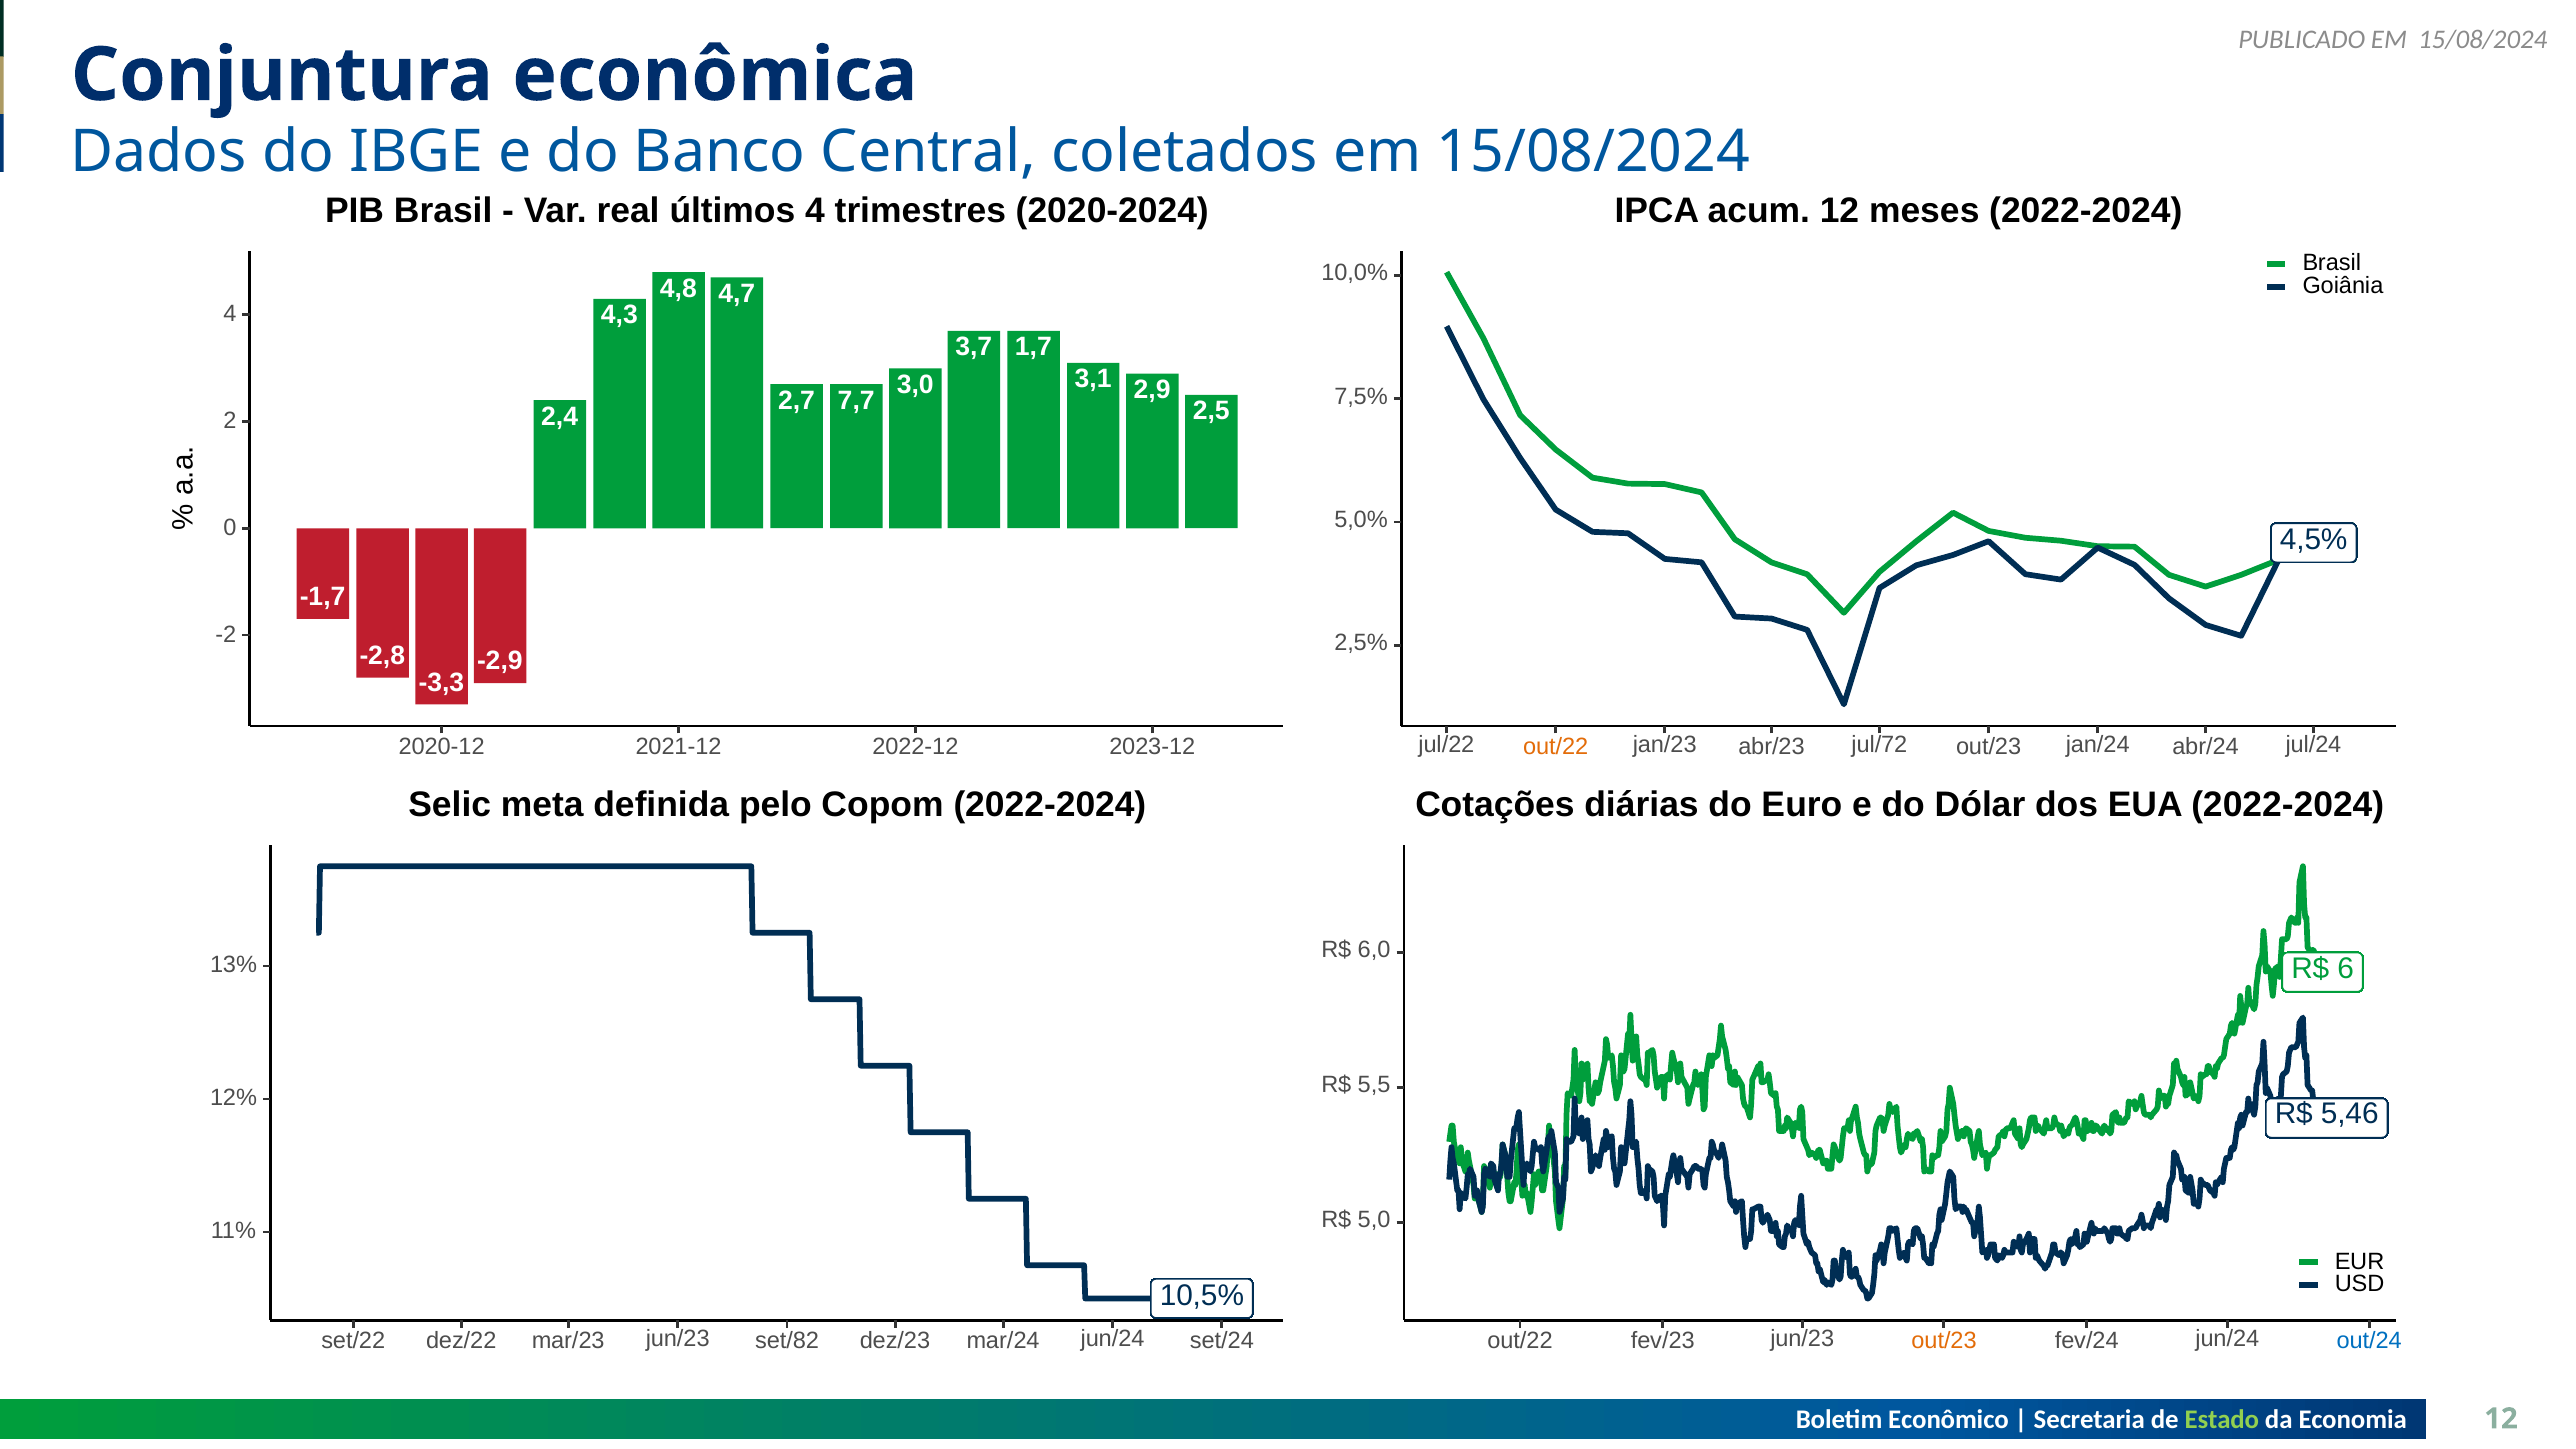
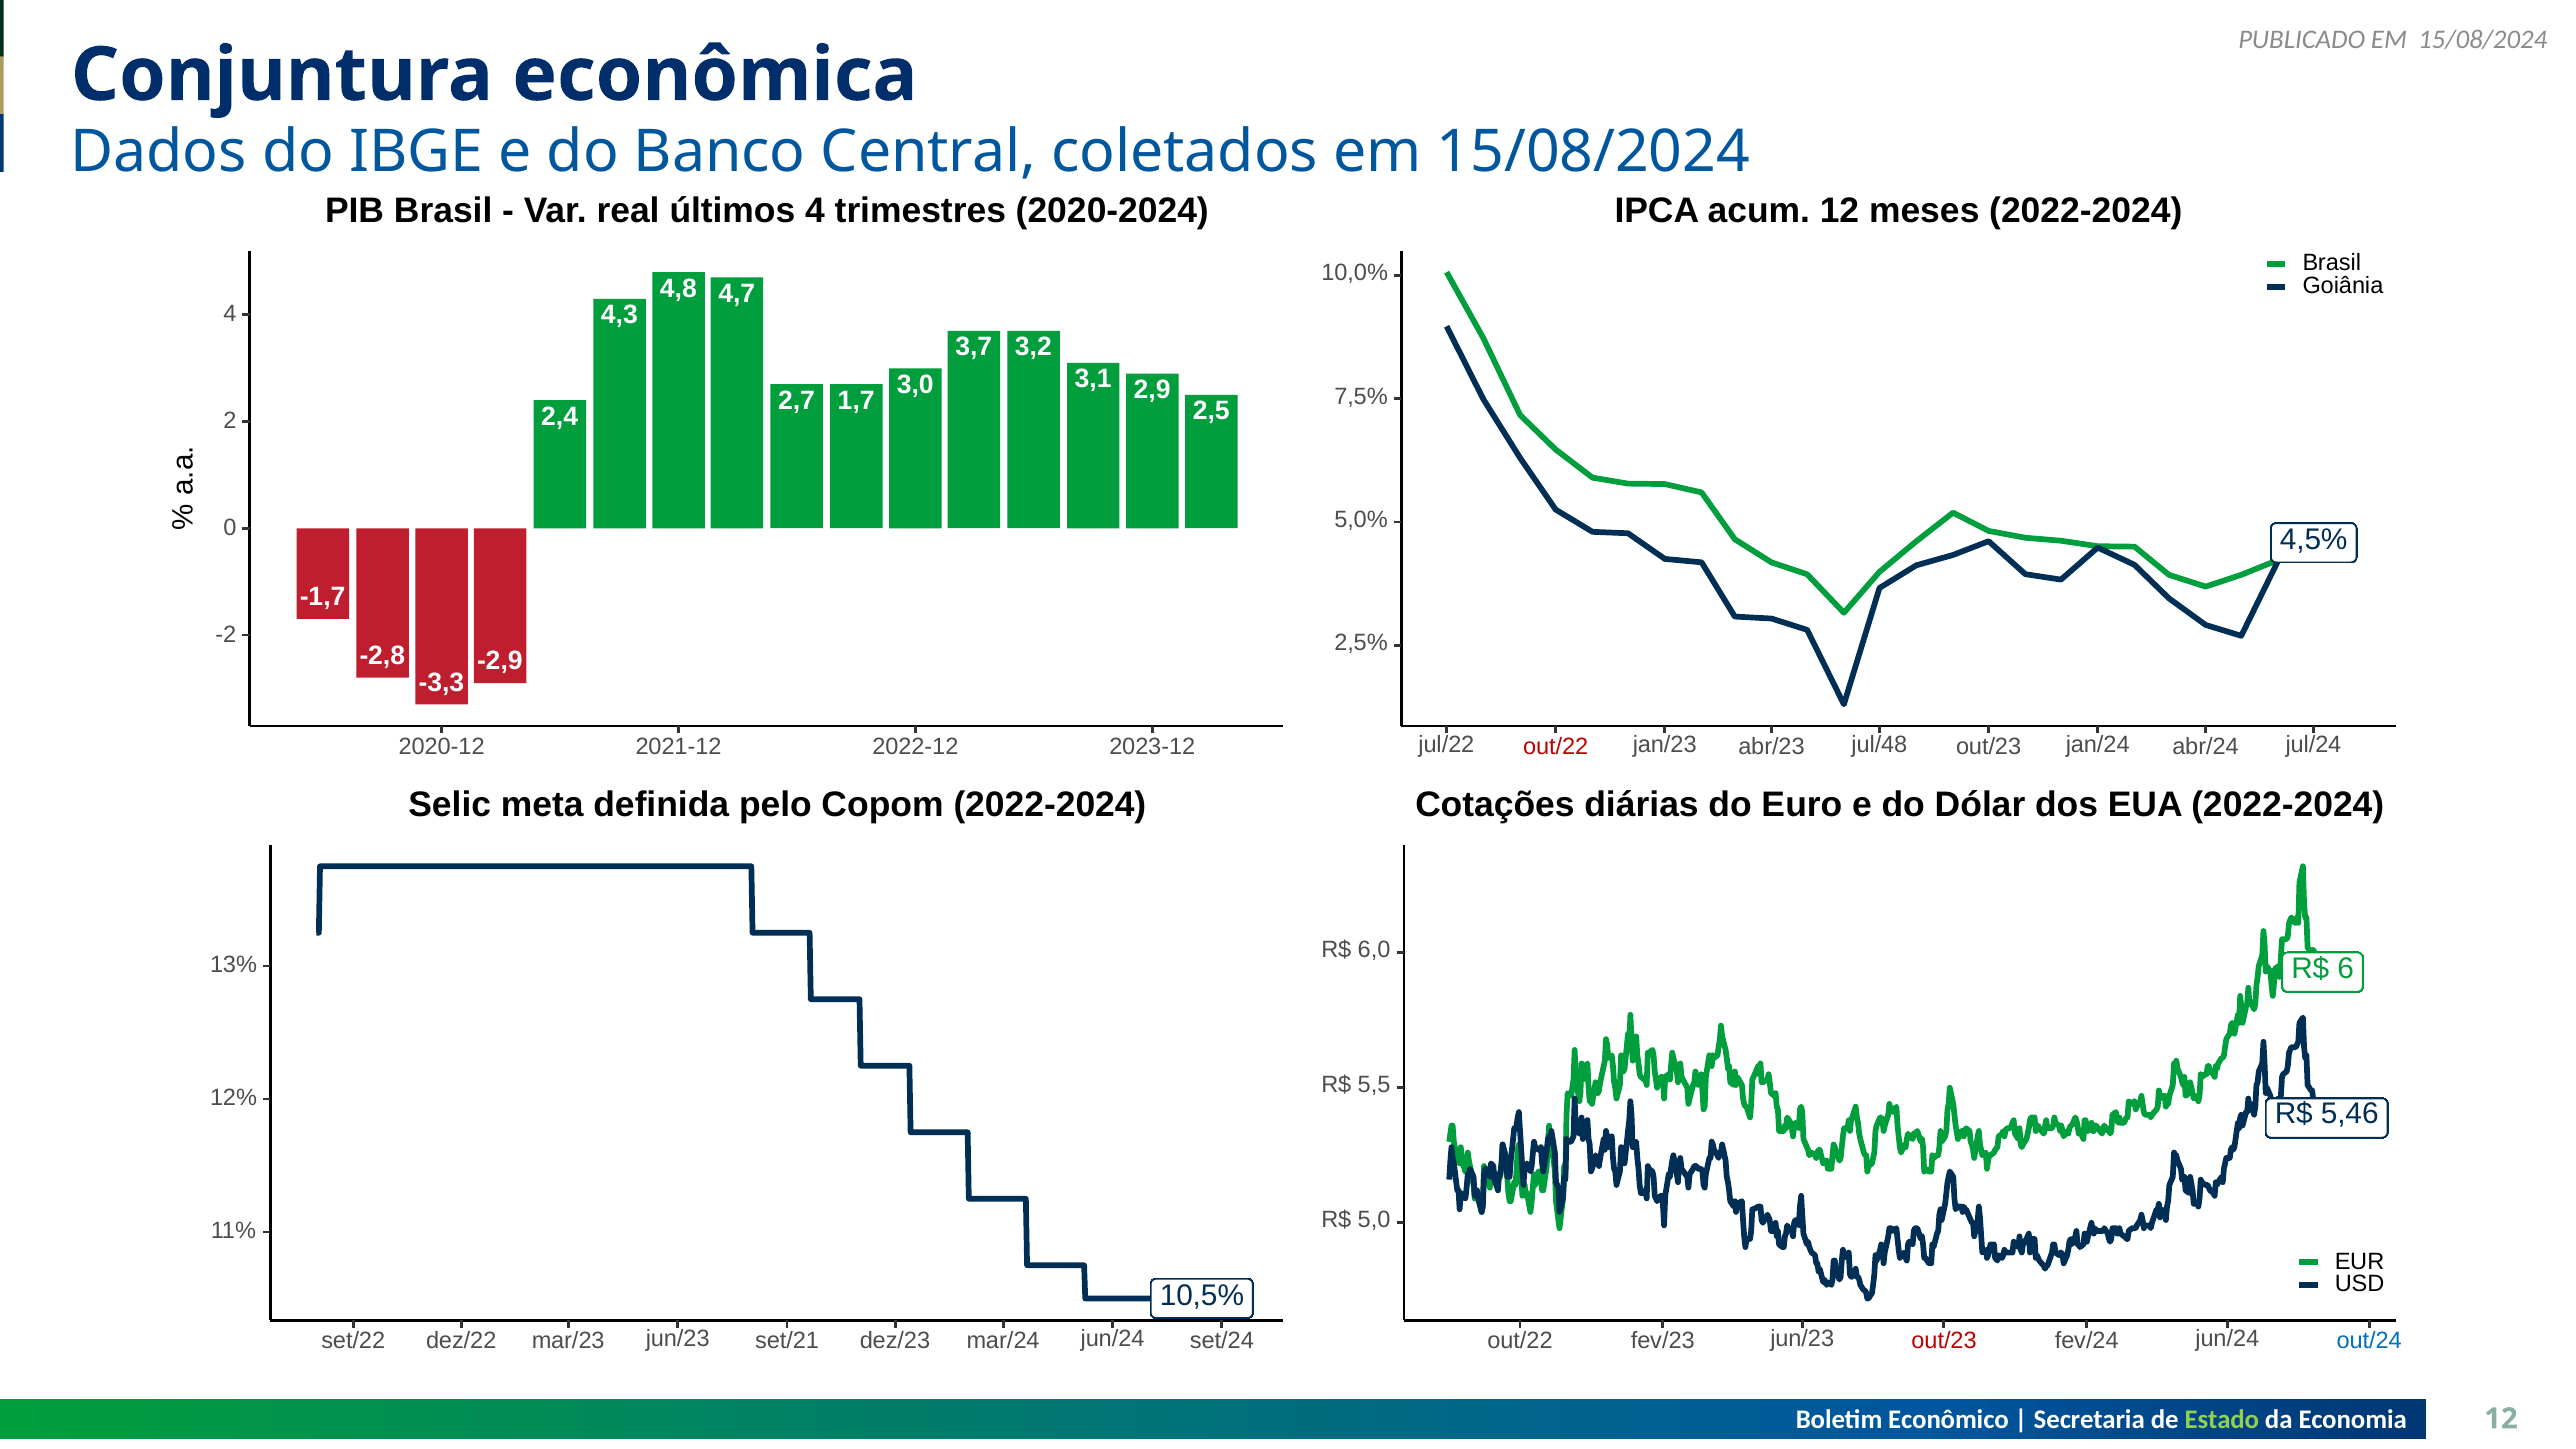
1,7: 1,7 -> 3,2
7,7: 7,7 -> 1,7
jul/72: jul/72 -> jul/48
out/22 at (1556, 747) colour: orange -> red
set/82: set/82 -> set/21
out/23 at (1944, 1341) colour: orange -> red
